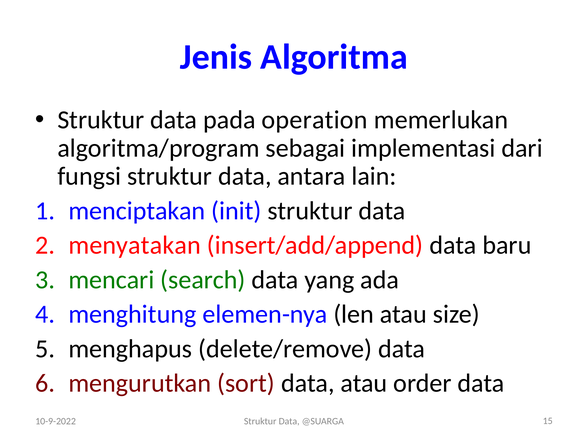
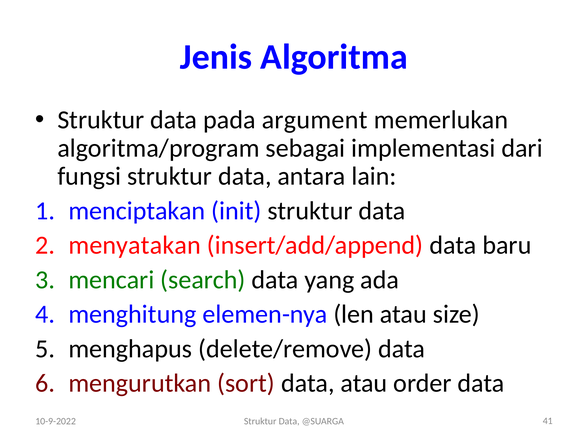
operation: operation -> argument
15: 15 -> 41
